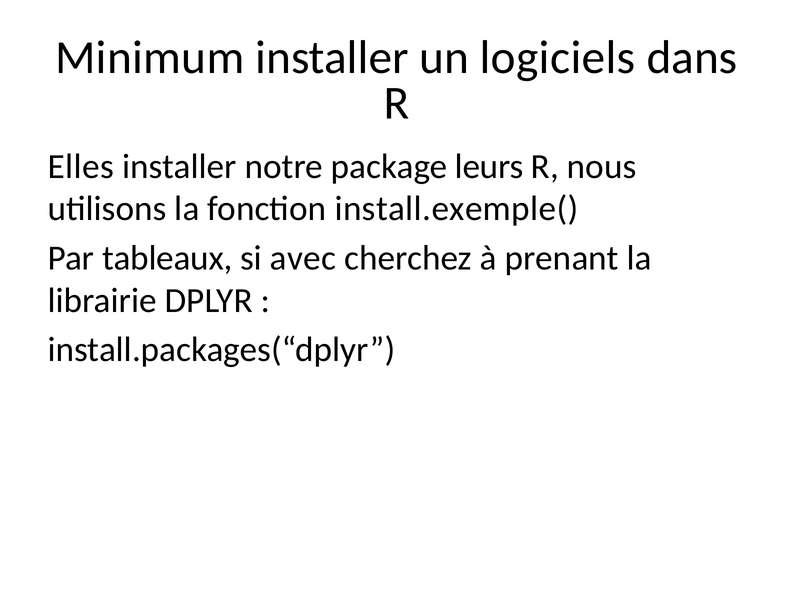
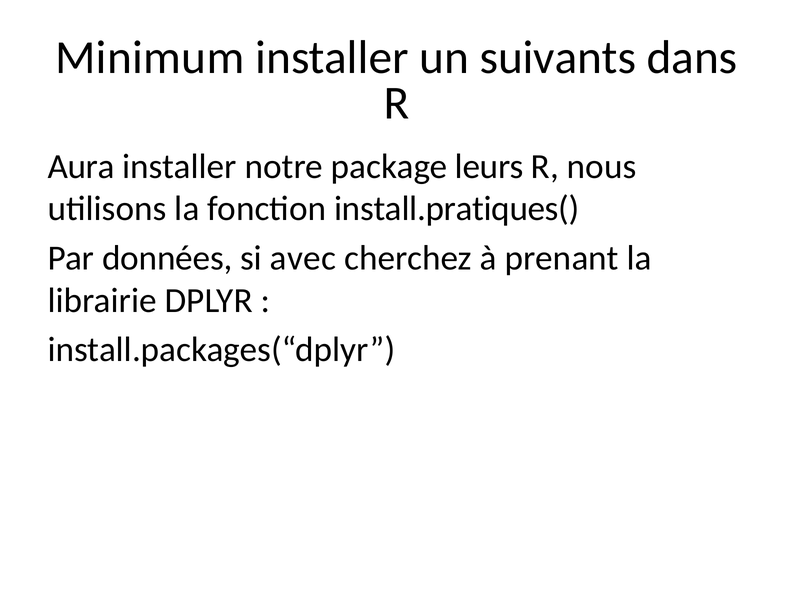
logiciels: logiciels -> suivants
Elles: Elles -> Aura
install.exemple(: install.exemple( -> install.pratiques(
tableaux: tableaux -> données
